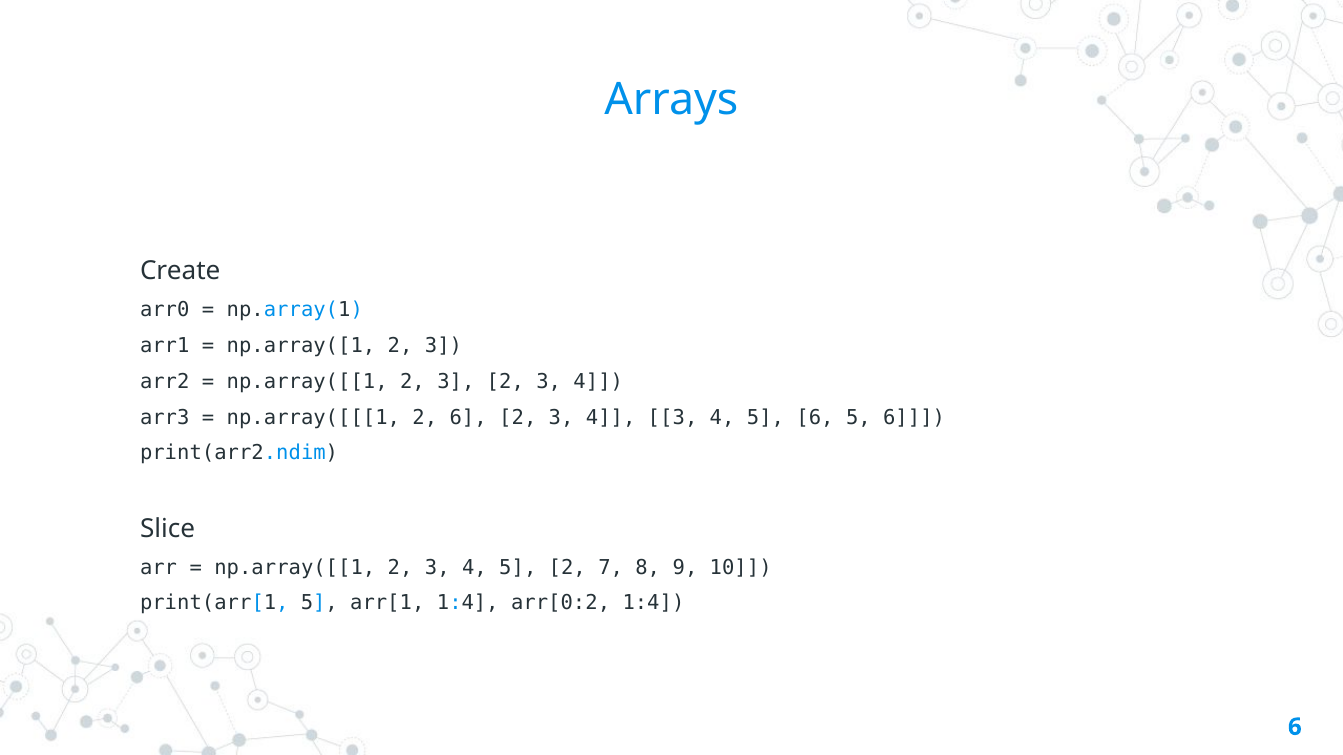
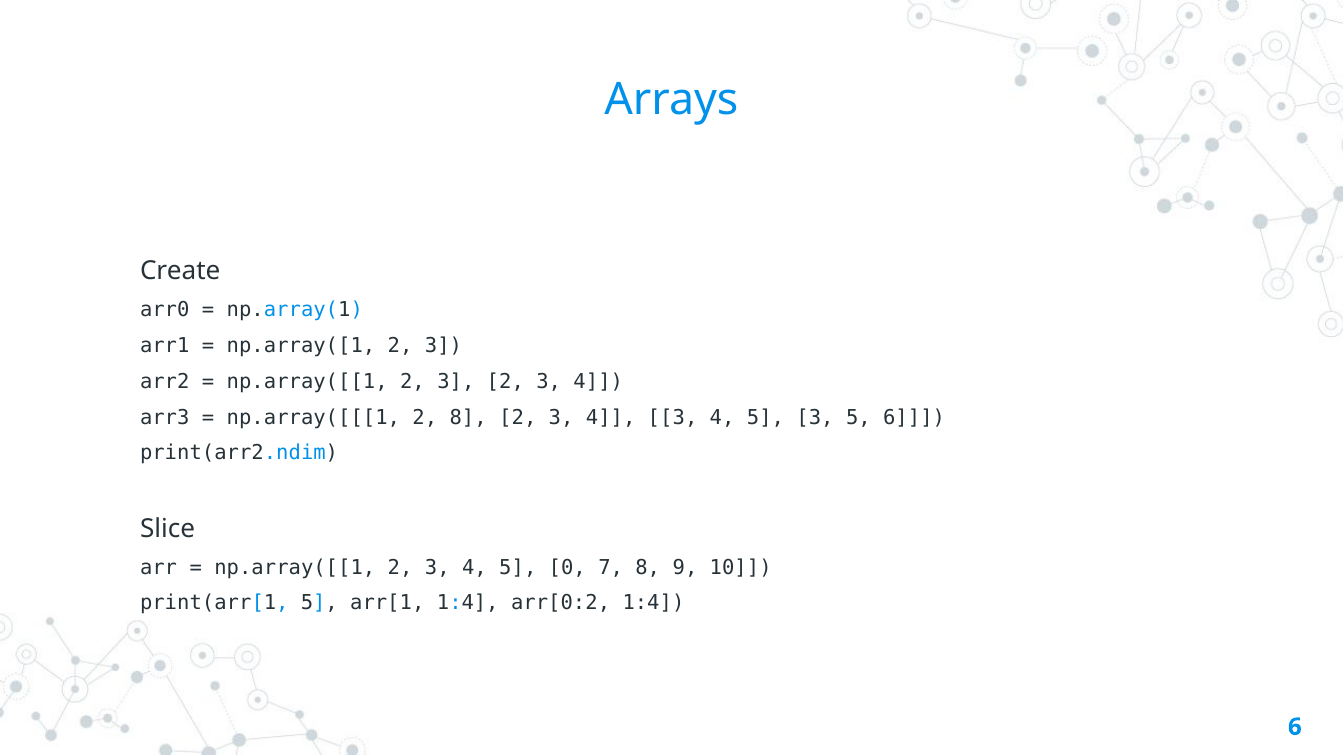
2 6: 6 -> 8
4 5 6: 6 -> 3
5 2: 2 -> 0
